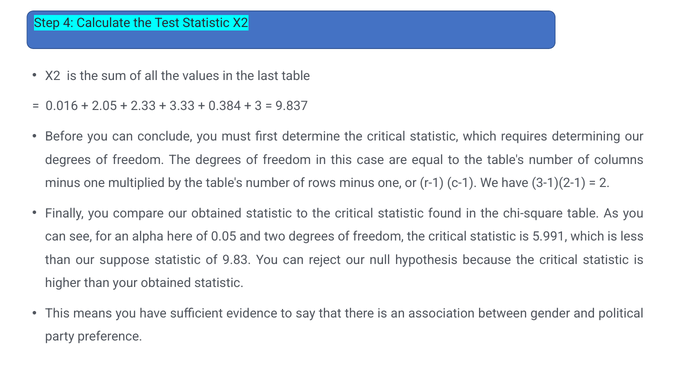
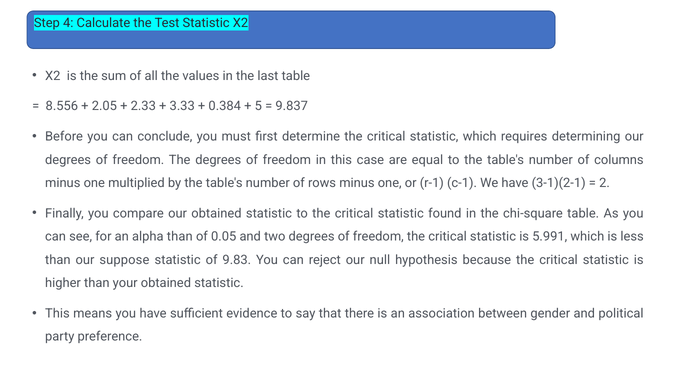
0.016: 0.016 -> 8.556
3: 3 -> 5
alpha here: here -> than
